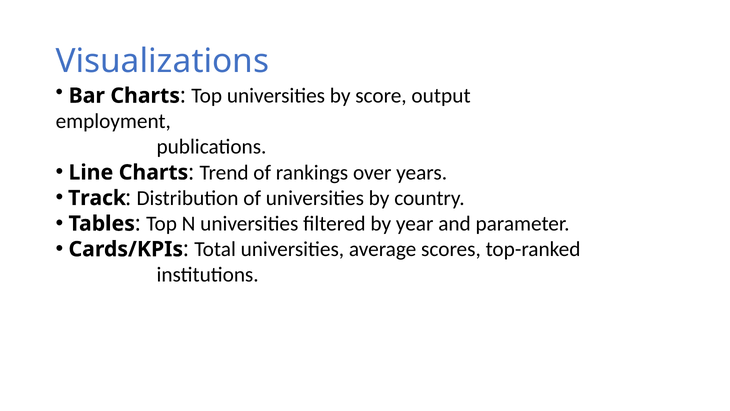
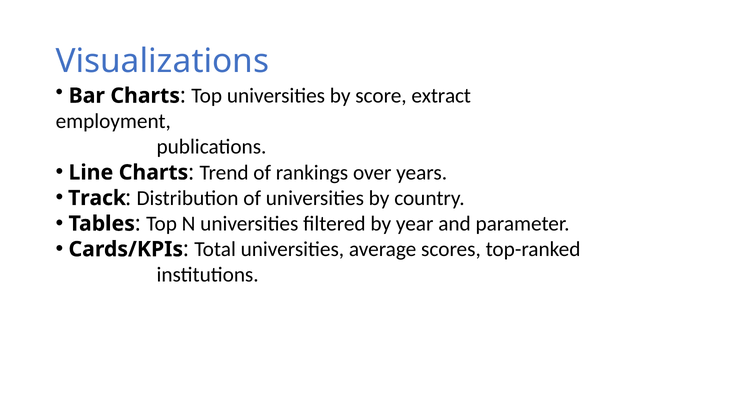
output: output -> extract
